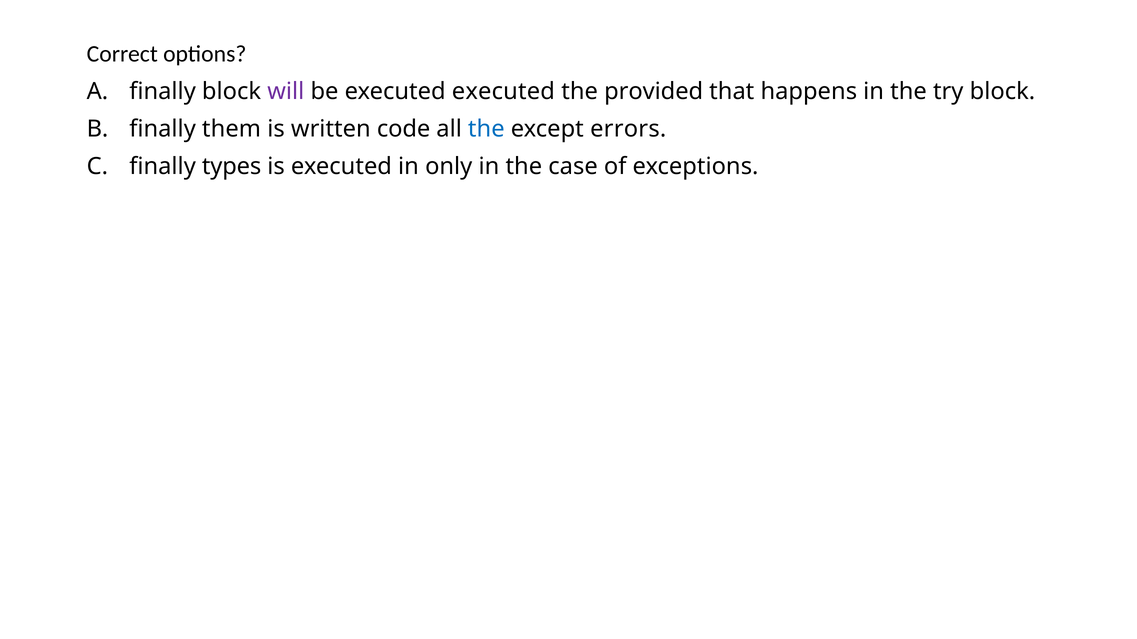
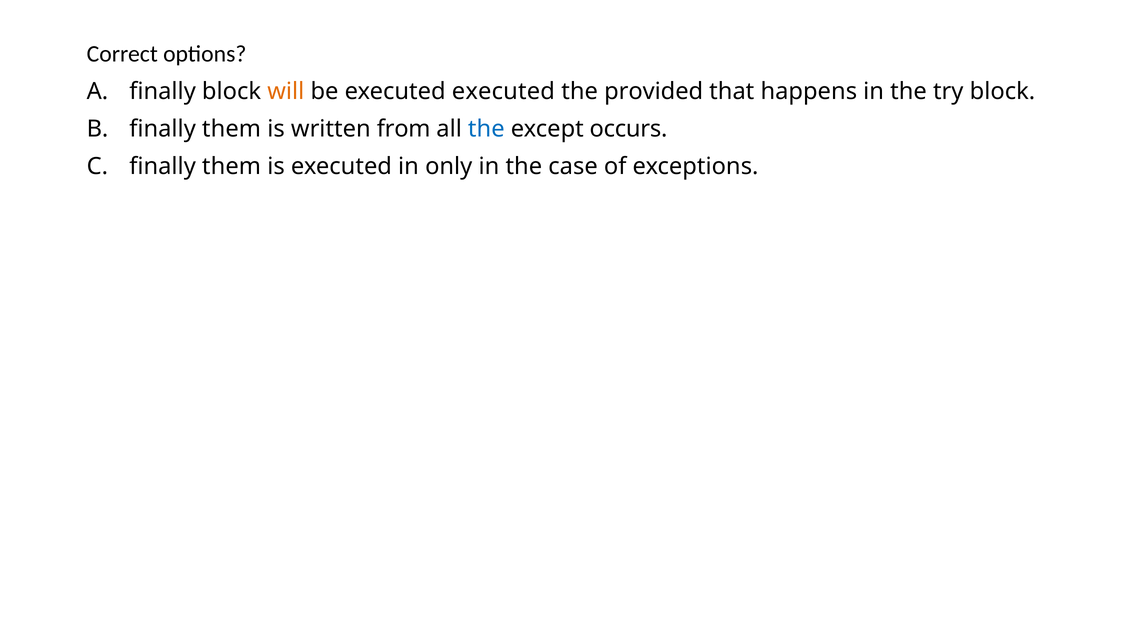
will colour: purple -> orange
code: code -> from
errors: errors -> occurs
types at (232, 166): types -> them
